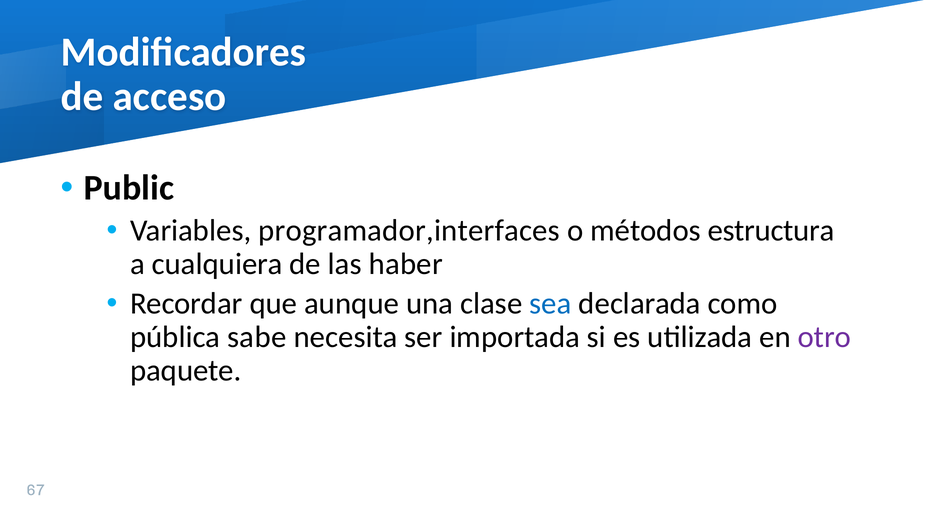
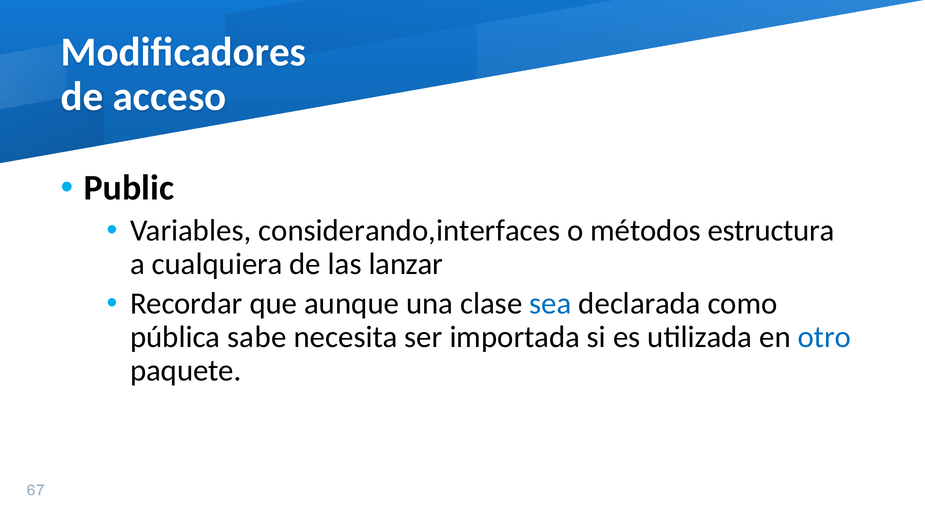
programador,interfaces: programador,interfaces -> considerando,interfaces
haber: haber -> lanzar
otro colour: purple -> blue
